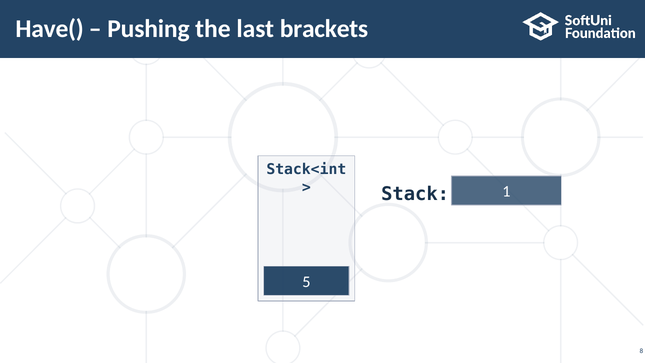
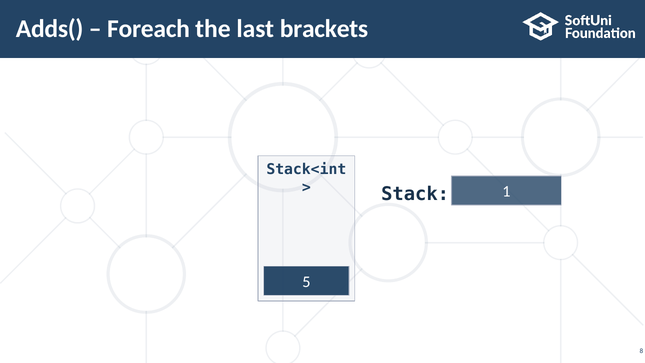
Have(: Have( -> Adds(
Pushing: Pushing -> Foreach
